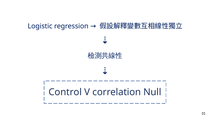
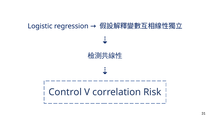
Null: Null -> Risk
